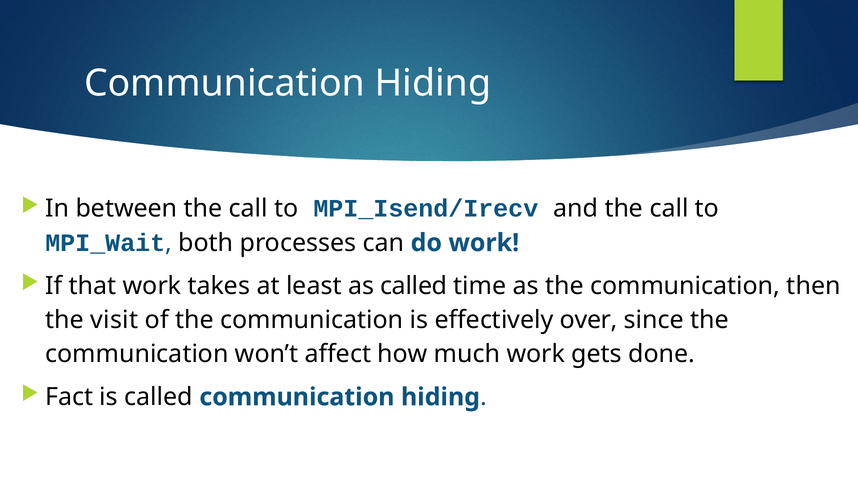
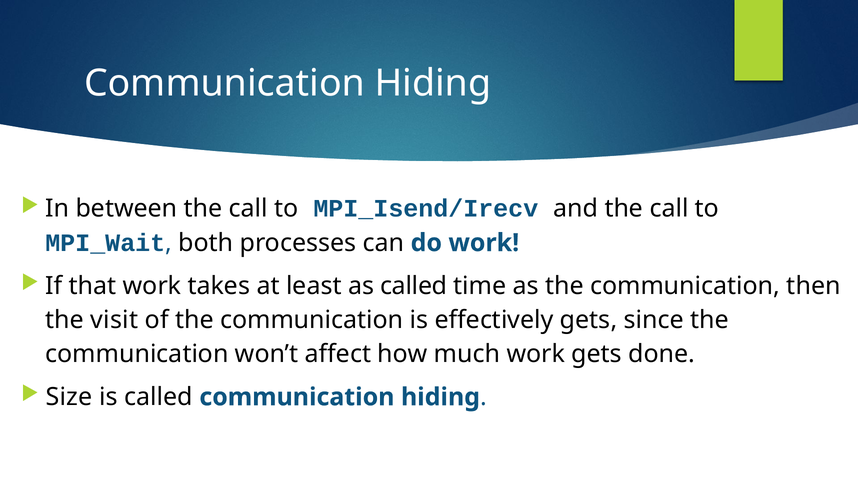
effectively over: over -> gets
Fact: Fact -> Size
